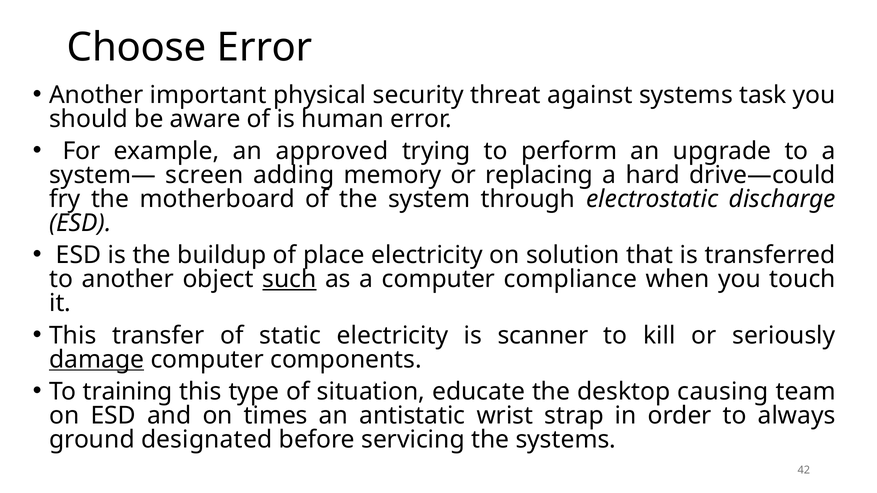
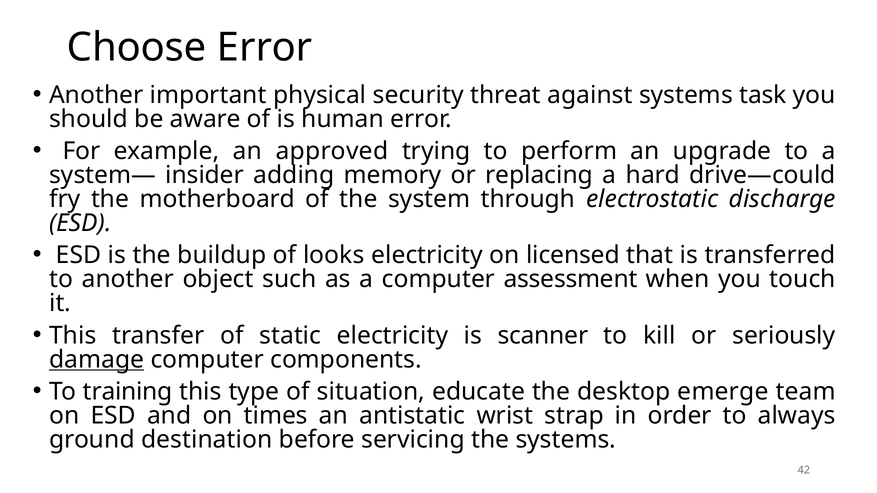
screen: screen -> insider
place: place -> looks
solution: solution -> licensed
such underline: present -> none
compliance: compliance -> assessment
causing: causing -> emerge
designated: designated -> destination
